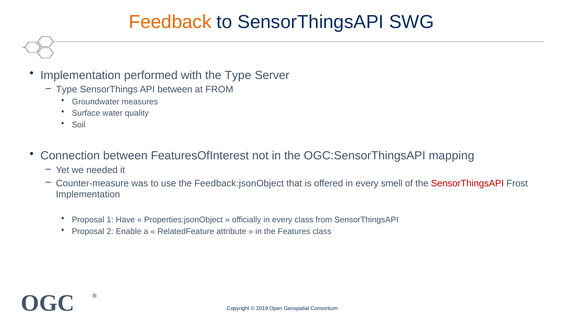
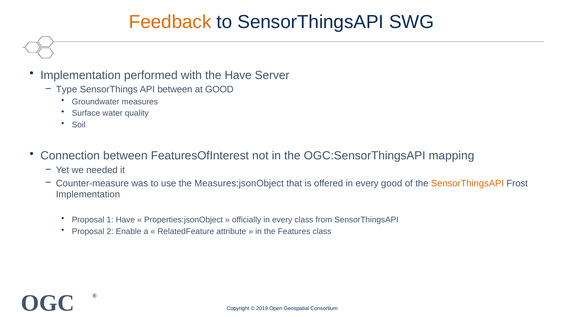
the Type: Type -> Have
at FROM: FROM -> GOOD
Feedback:jsonObject: Feedback:jsonObject -> Measures:jsonObject
every smell: smell -> good
SensorThingsAPI at (467, 183) colour: red -> orange
